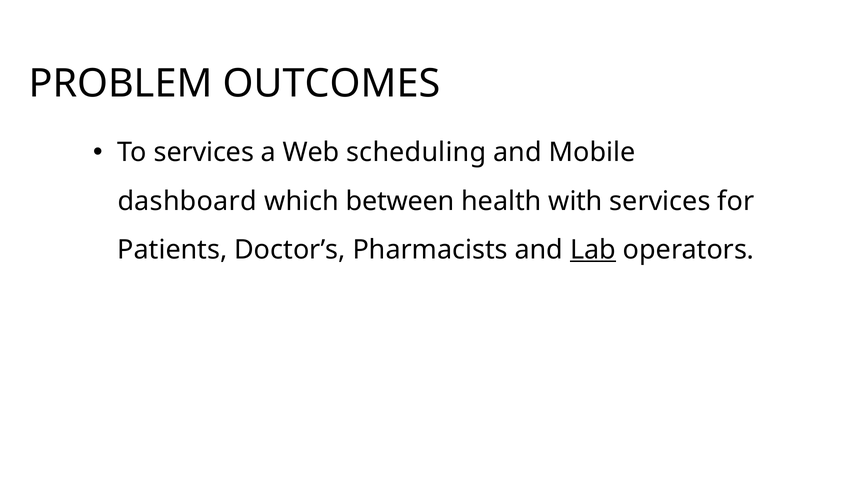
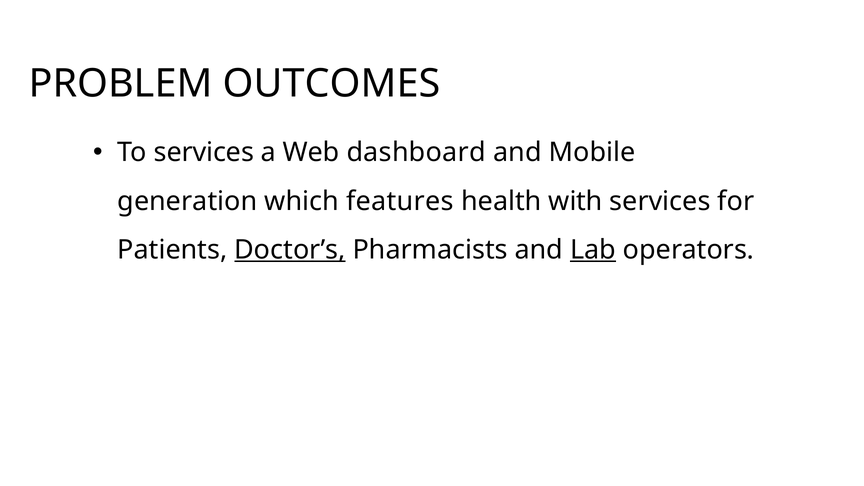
scheduling: scheduling -> dashboard
dashboard: dashboard -> generation
between: between -> features
Doctor’s underline: none -> present
